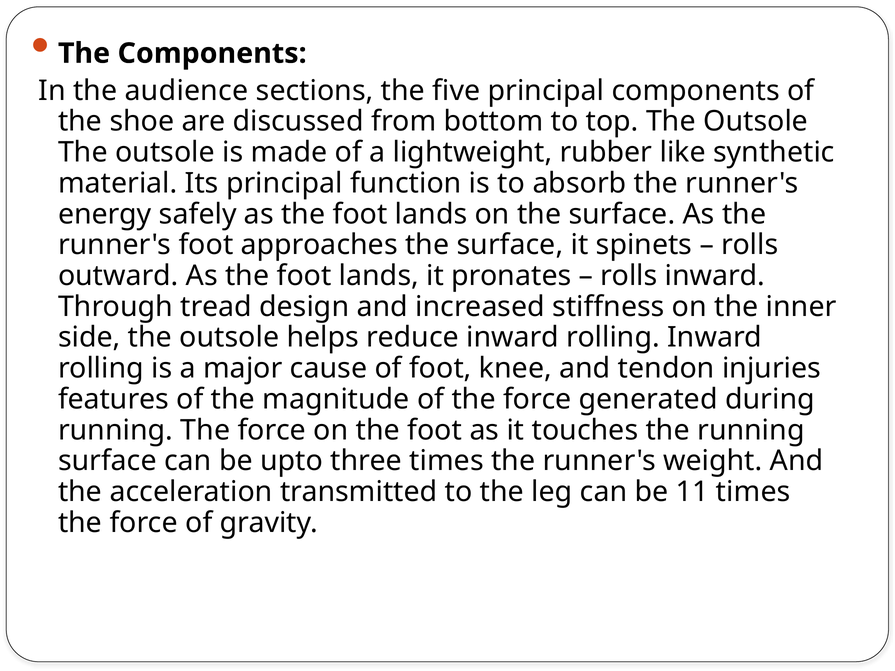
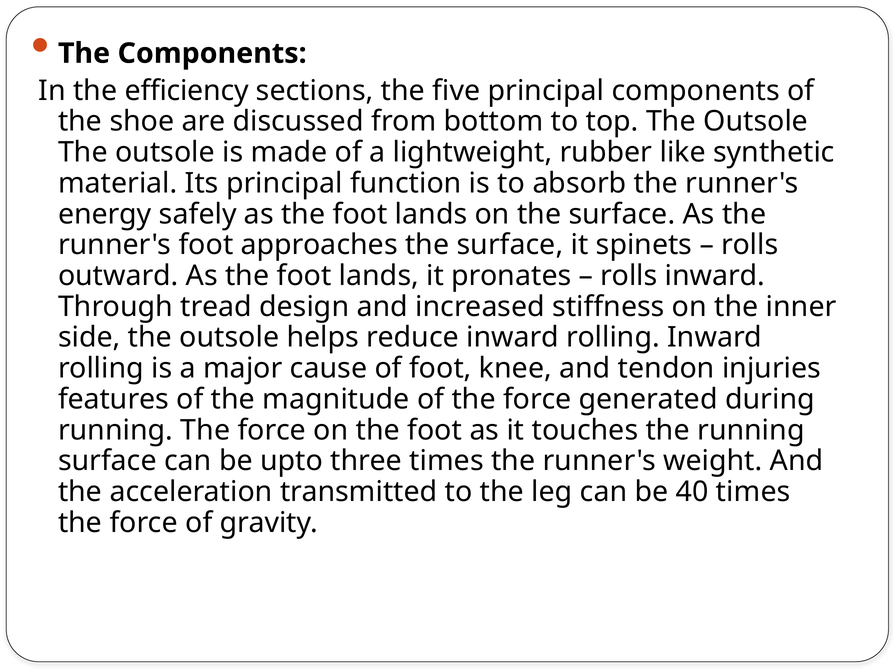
audience: audience -> efficiency
11: 11 -> 40
